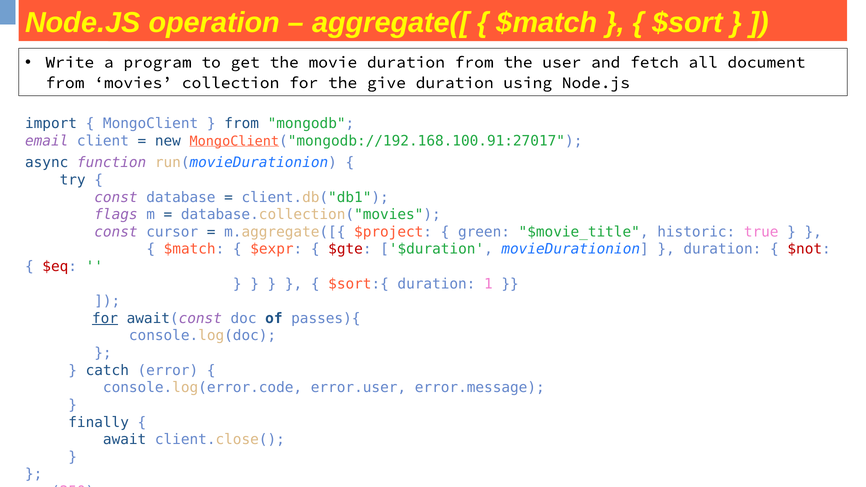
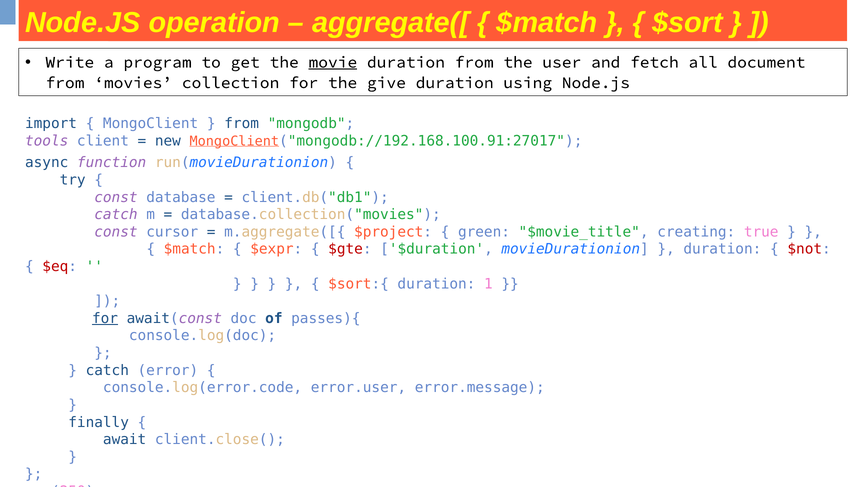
movie underline: none -> present
email: email -> tools
flags at (116, 215): flags -> catch
historic: historic -> creating
